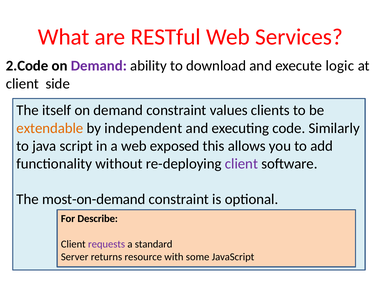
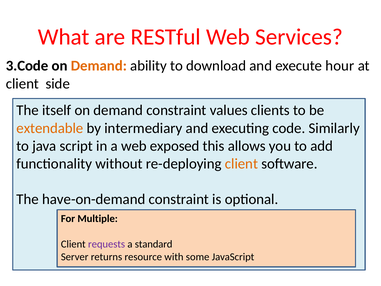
2.Code: 2.Code -> 3.Code
Demand at (99, 66) colour: purple -> orange
logic: logic -> hour
independent: independent -> intermediary
client at (241, 164) colour: purple -> orange
most-on-demand: most-on-demand -> have-on-demand
Describe: Describe -> Multiple
